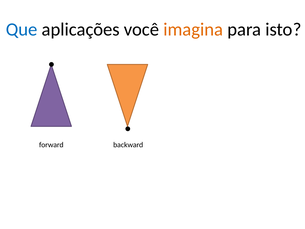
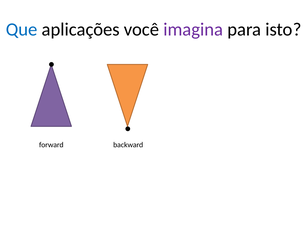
imagina colour: orange -> purple
